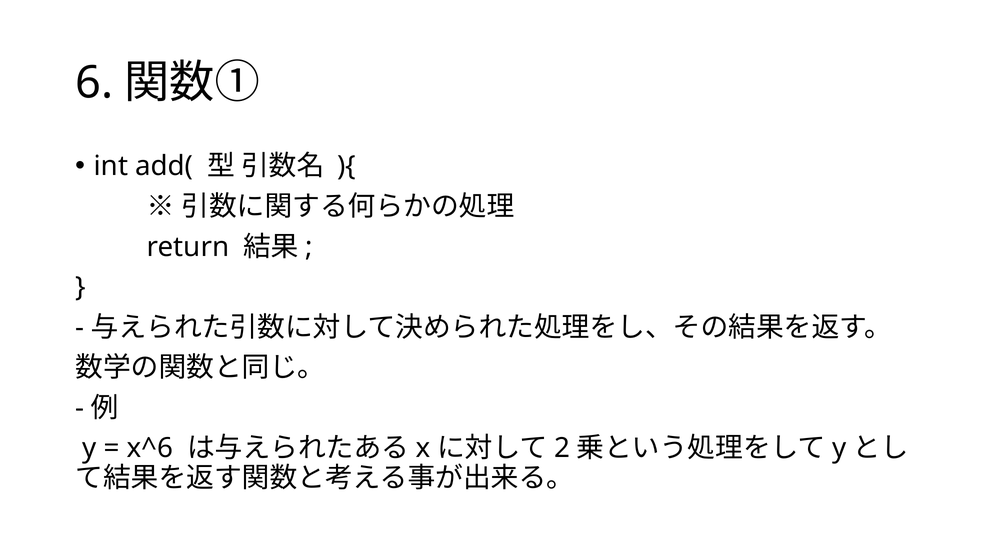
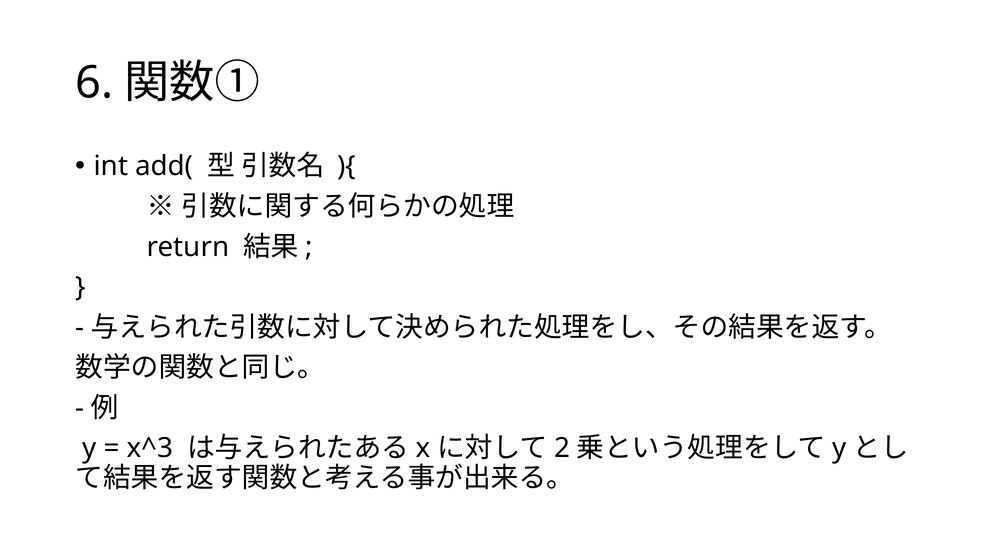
x^6: x^6 -> x^3
